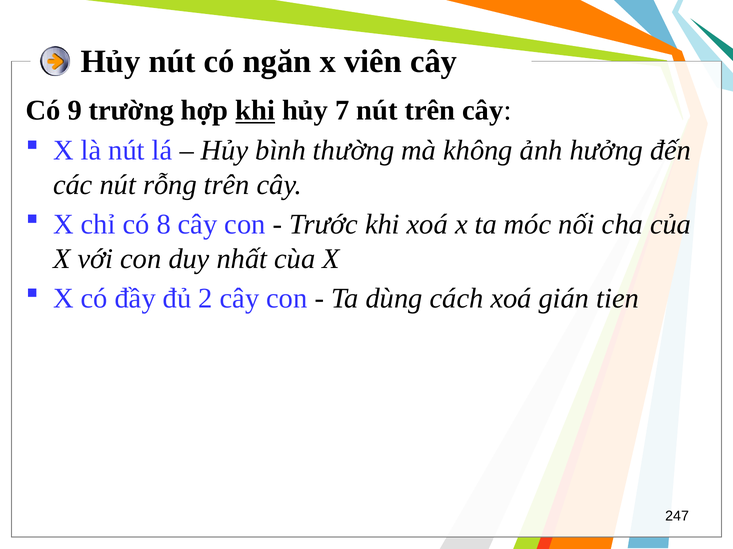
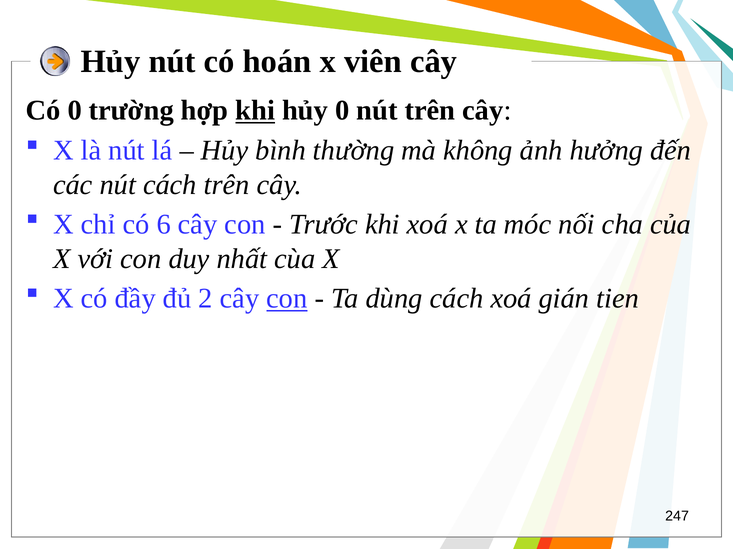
ngăn: ngăn -> hoán
Có 9: 9 -> 0
hủy 7: 7 -> 0
nút rỗng: rỗng -> cách
8: 8 -> 6
con at (287, 299) underline: none -> present
